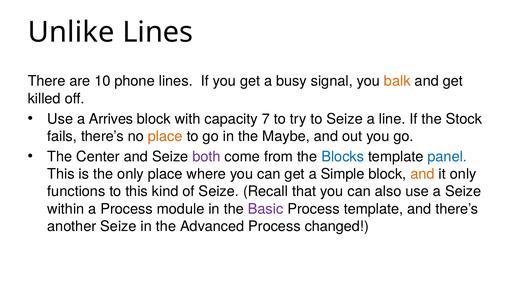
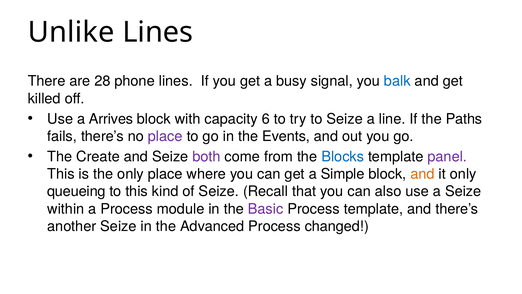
10: 10 -> 28
balk colour: orange -> blue
7: 7 -> 6
Stock: Stock -> Paths
place at (165, 136) colour: orange -> purple
Maybe: Maybe -> Events
Center: Center -> Create
panel colour: blue -> purple
functions: functions -> queueing
